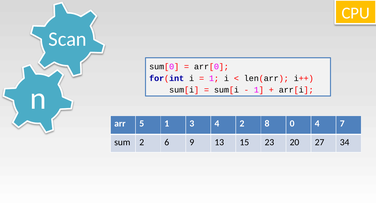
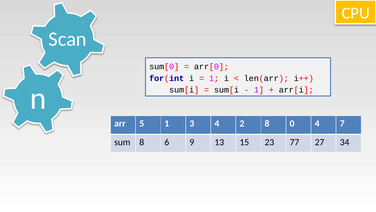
sum 2: 2 -> 8
20: 20 -> 77
